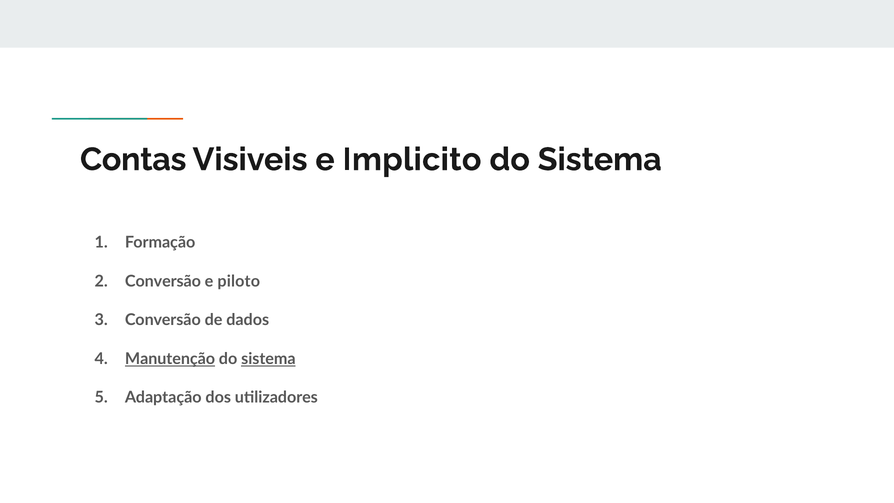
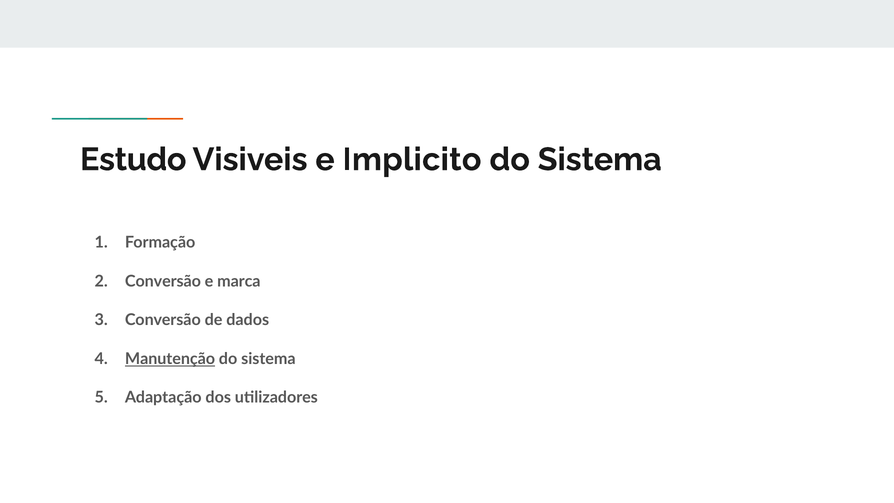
Contas: Contas -> Estudo
piloto: piloto -> marca
sistema at (268, 359) underline: present -> none
